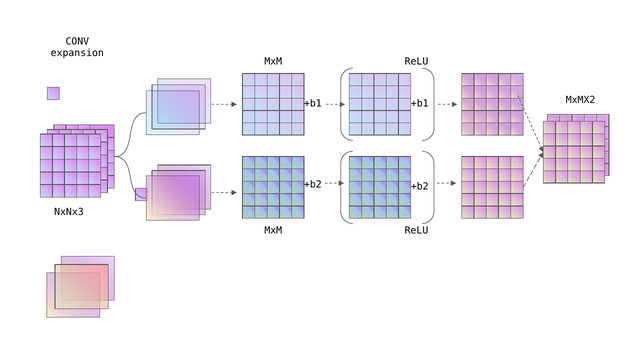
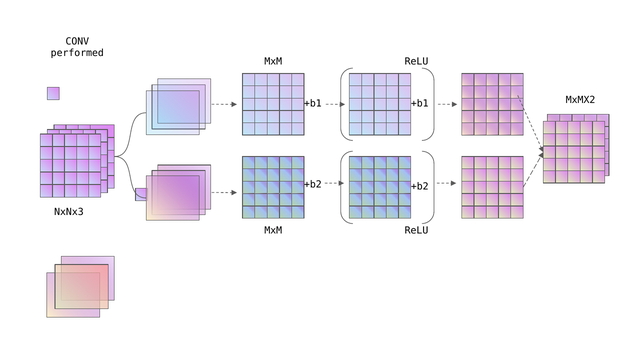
expansion: expansion -> performed
